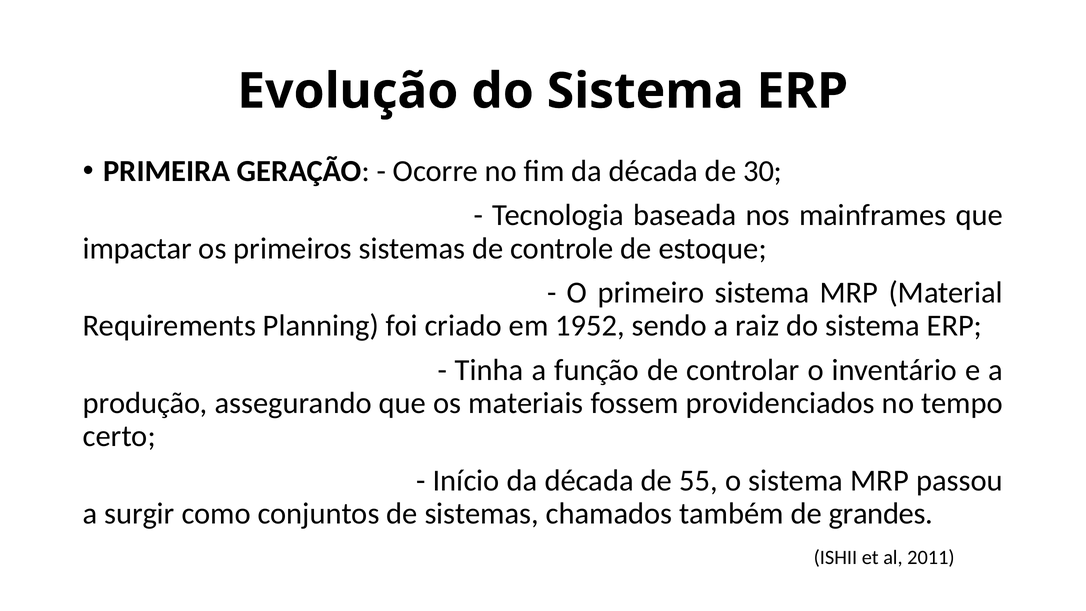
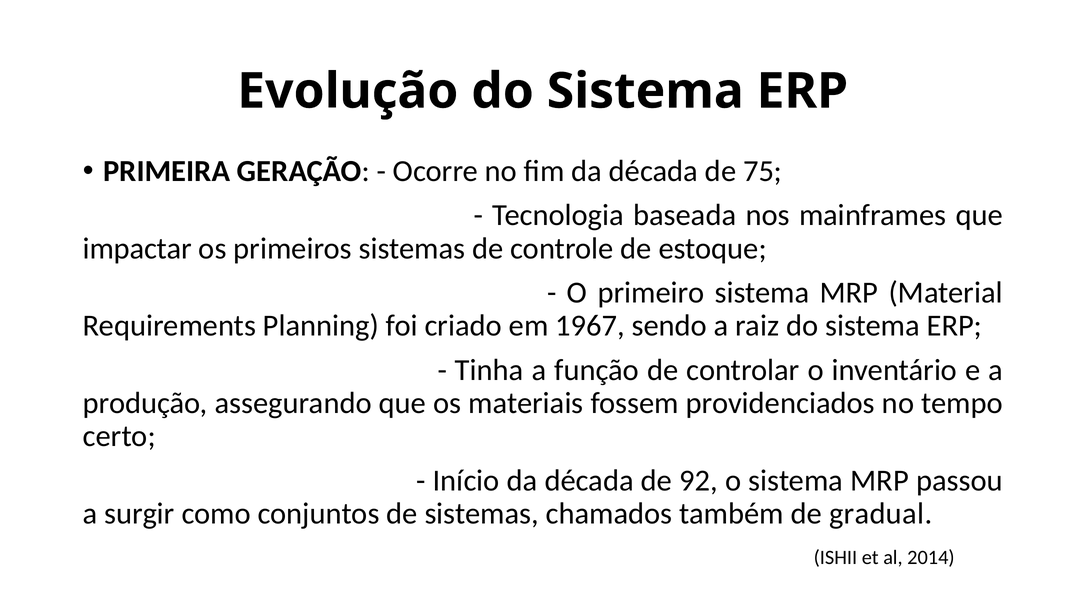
30: 30 -> 75
1952: 1952 -> 1967
55: 55 -> 92
grandes: grandes -> gradual
2011: 2011 -> 2014
